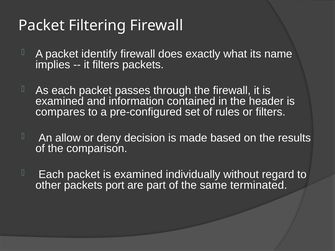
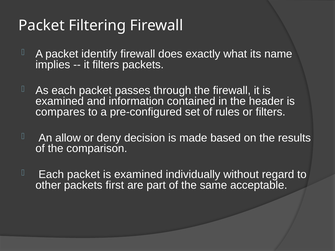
port: port -> first
terminated: terminated -> acceptable
